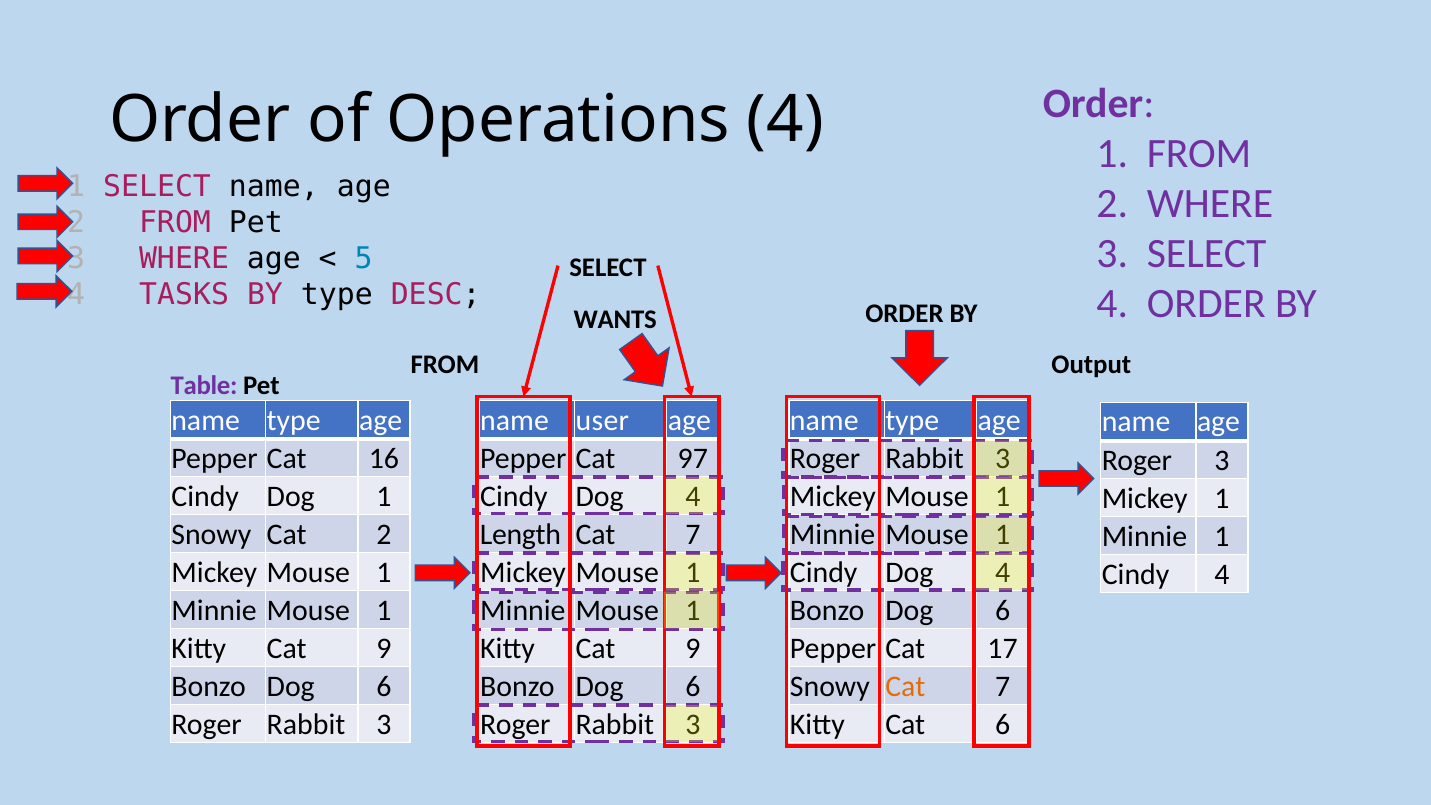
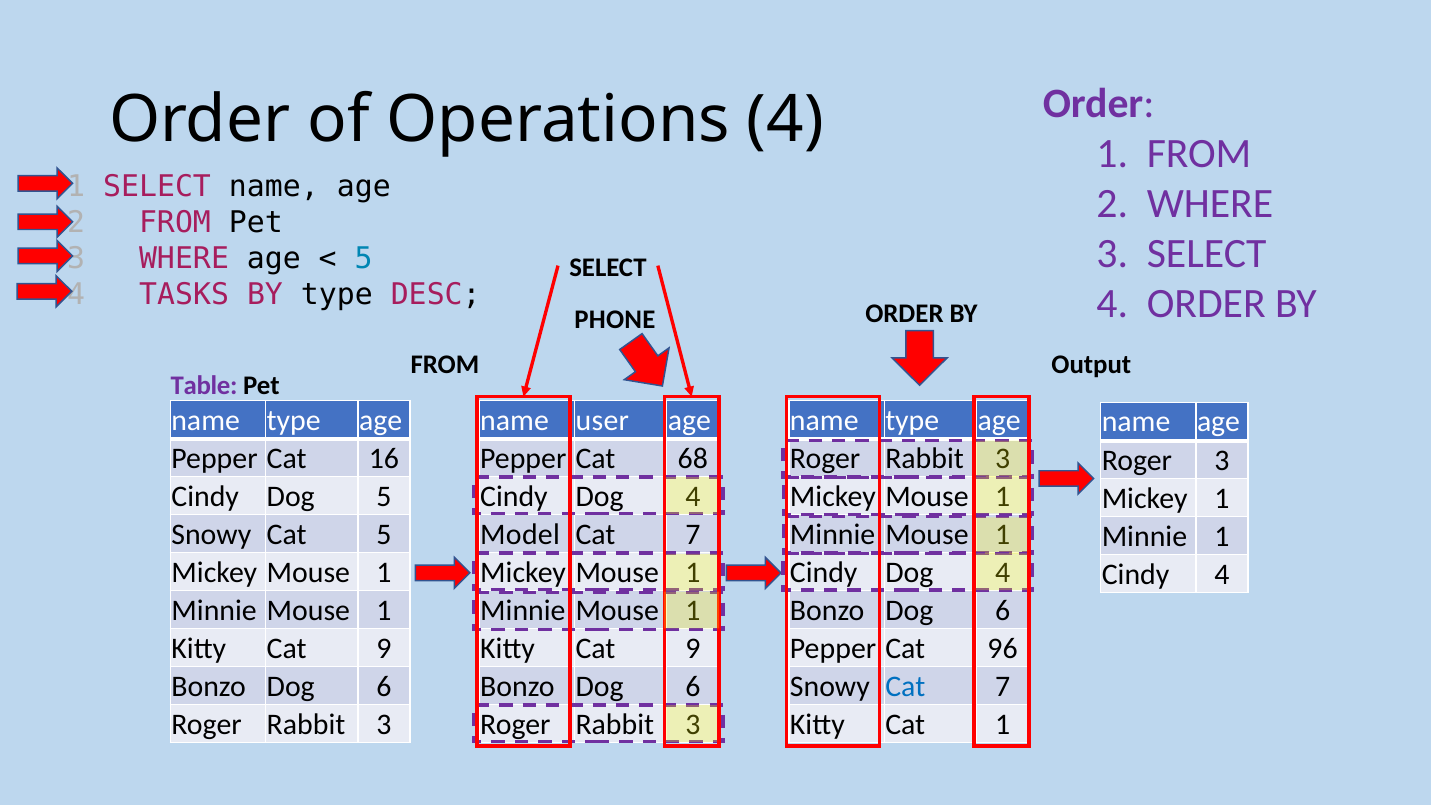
WANTS: WANTS -> PHONE
97: 97 -> 68
Dog 1: 1 -> 5
Cat 2: 2 -> 5
Length: Length -> Model
17: 17 -> 96
Cat at (905, 686) colour: orange -> blue
Cat 6: 6 -> 1
